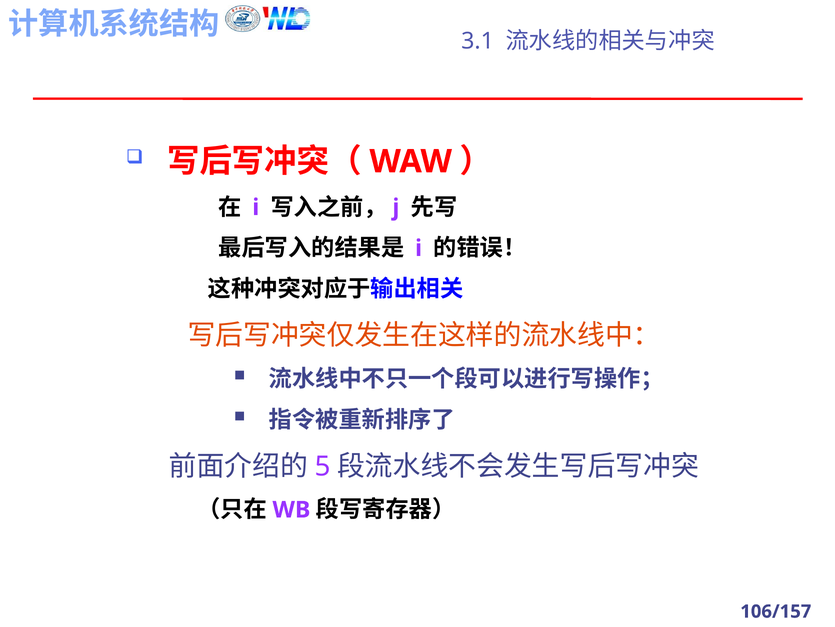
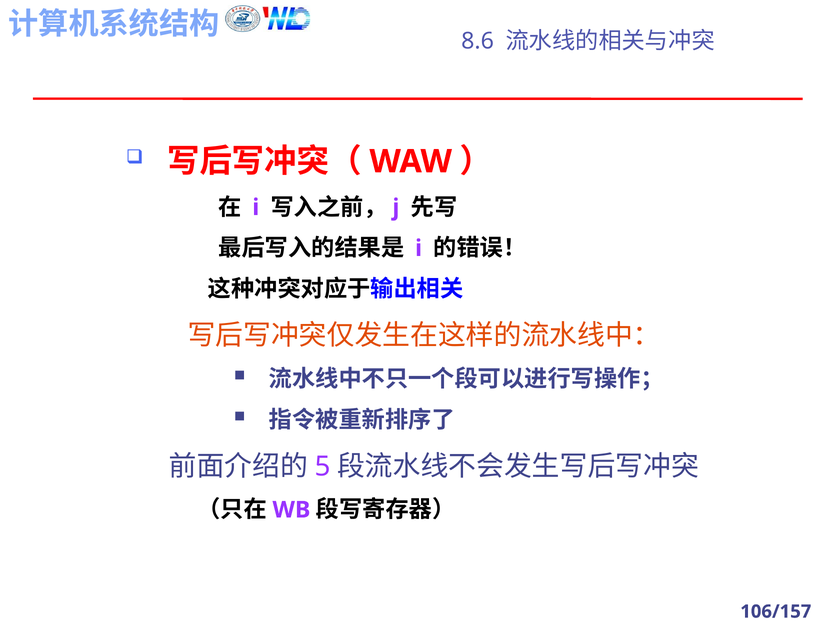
3.1: 3.1 -> 8.6
